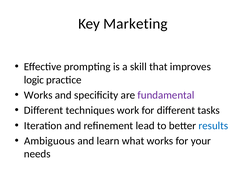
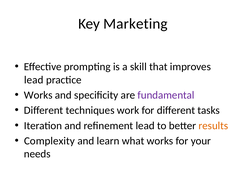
logic at (34, 80): logic -> lead
results colour: blue -> orange
Ambiguous: Ambiguous -> Complexity
